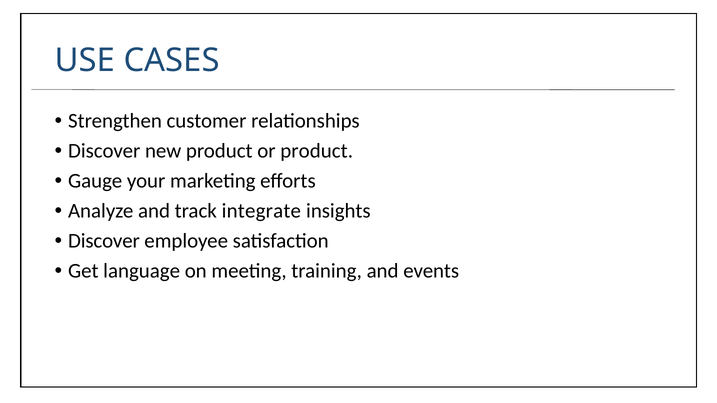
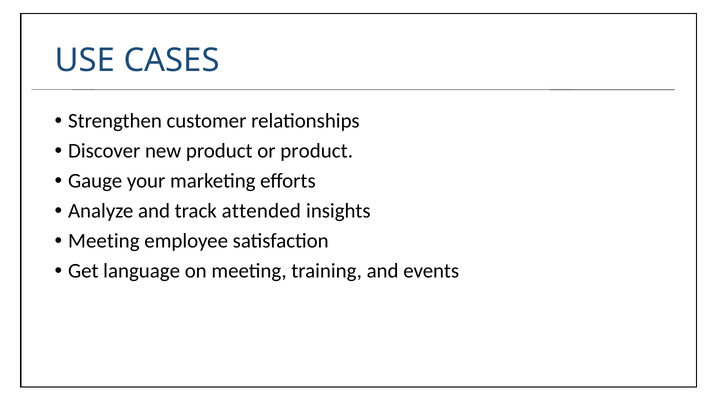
integrate: integrate -> attended
Discover at (104, 241): Discover -> Meeting
